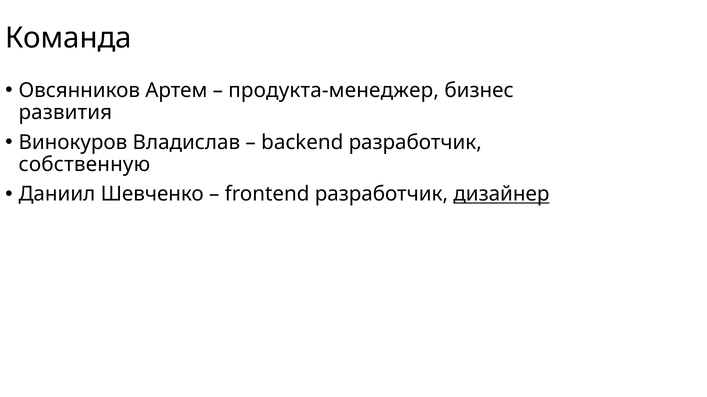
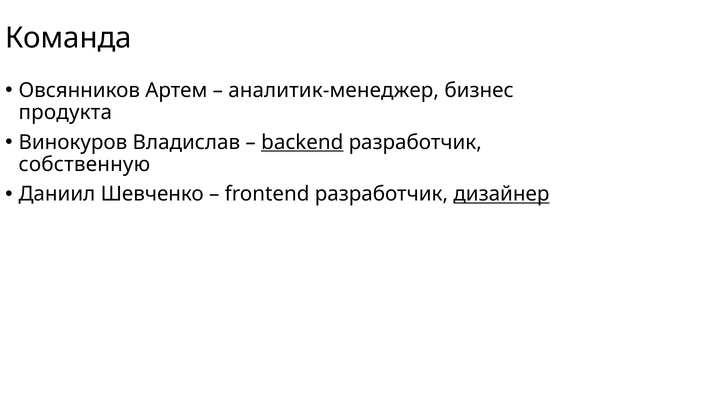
продукта-менеджер: продукта-менеджер -> аналитик-менеджер
развития: развития -> продукта
backend underline: none -> present
